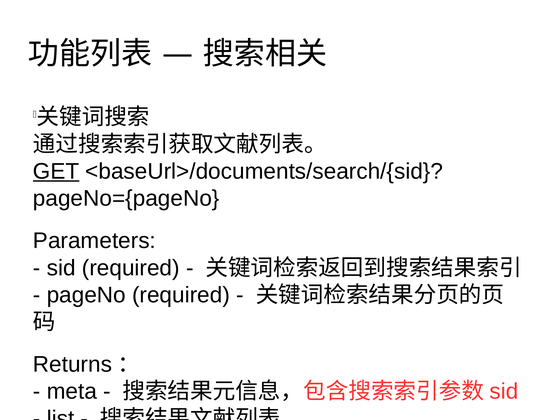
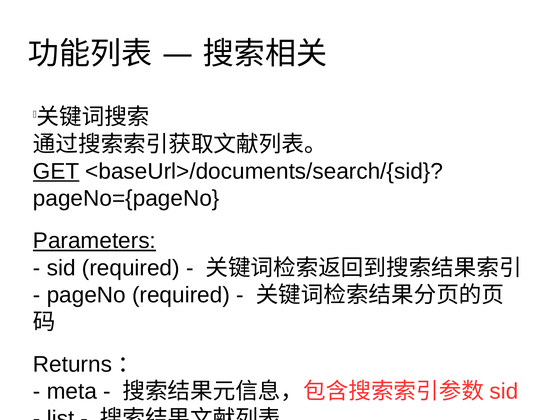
Parameters underline: none -> present
